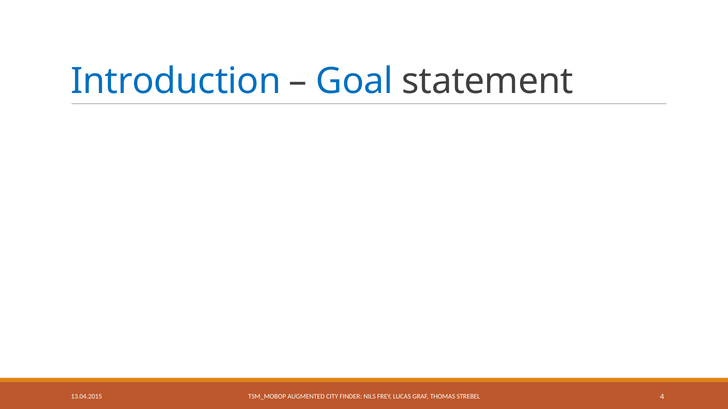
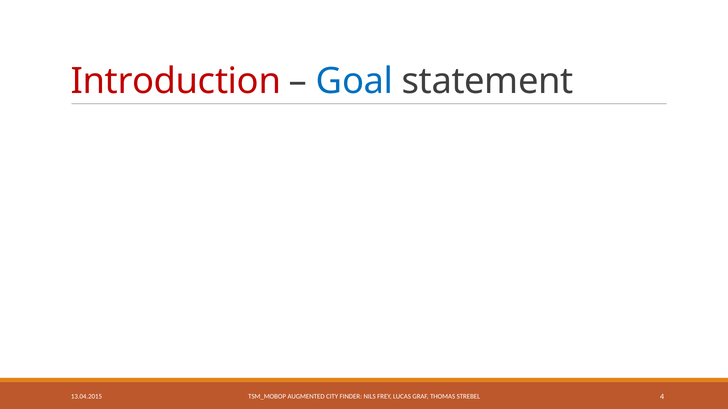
Introduction colour: blue -> red
